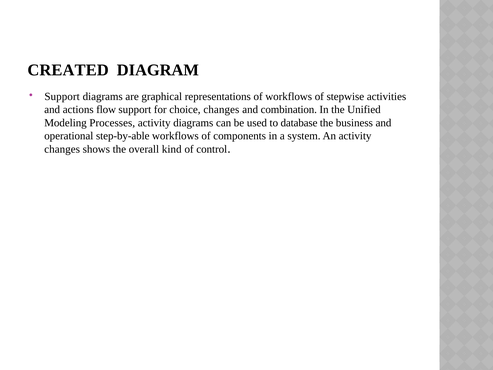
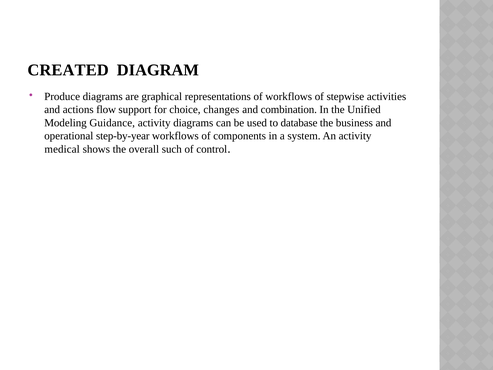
Support at (62, 97): Support -> Produce
Processes: Processes -> Guidance
step-by-able: step-by-able -> step-by-year
changes at (62, 149): changes -> medical
kind: kind -> such
